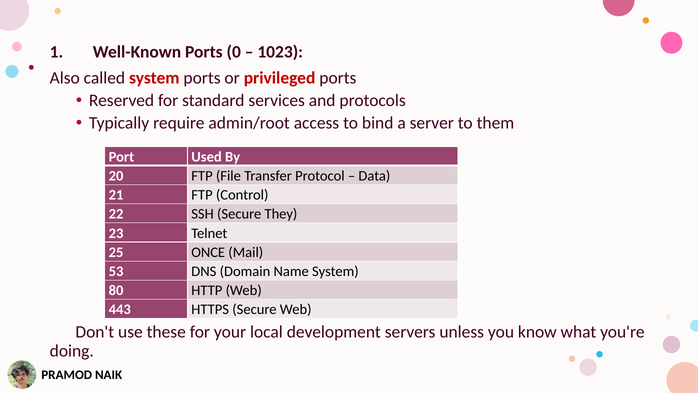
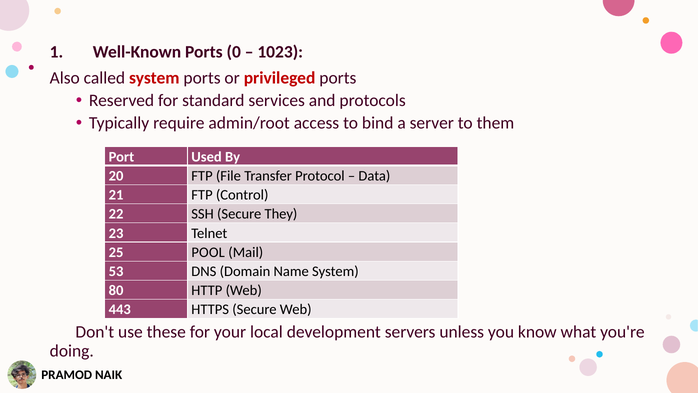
ONCE: ONCE -> POOL
